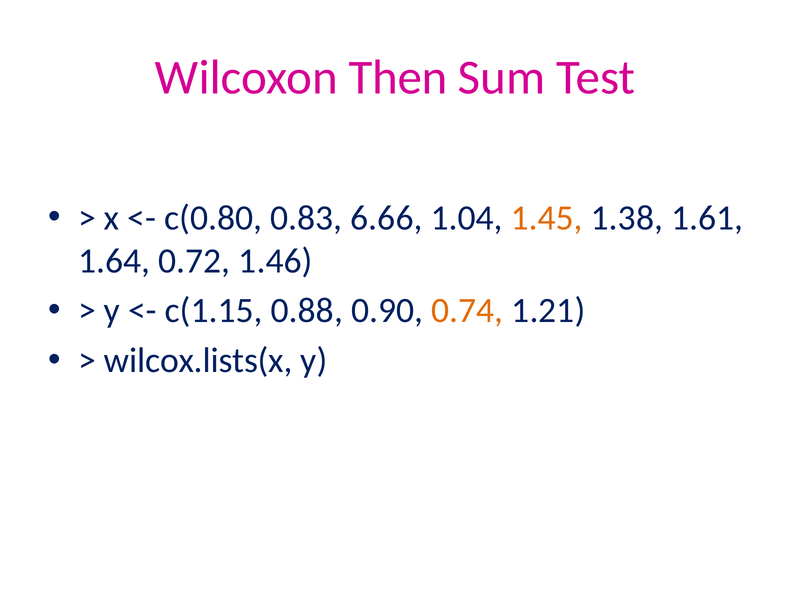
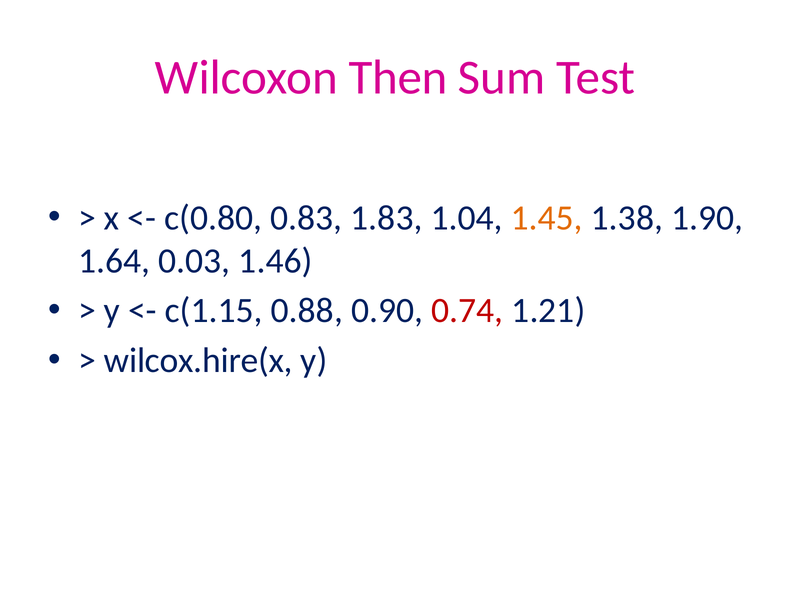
6.66: 6.66 -> 1.83
1.61: 1.61 -> 1.90
0.72: 0.72 -> 0.03
0.74 colour: orange -> red
wilcox.lists(x: wilcox.lists(x -> wilcox.hire(x
